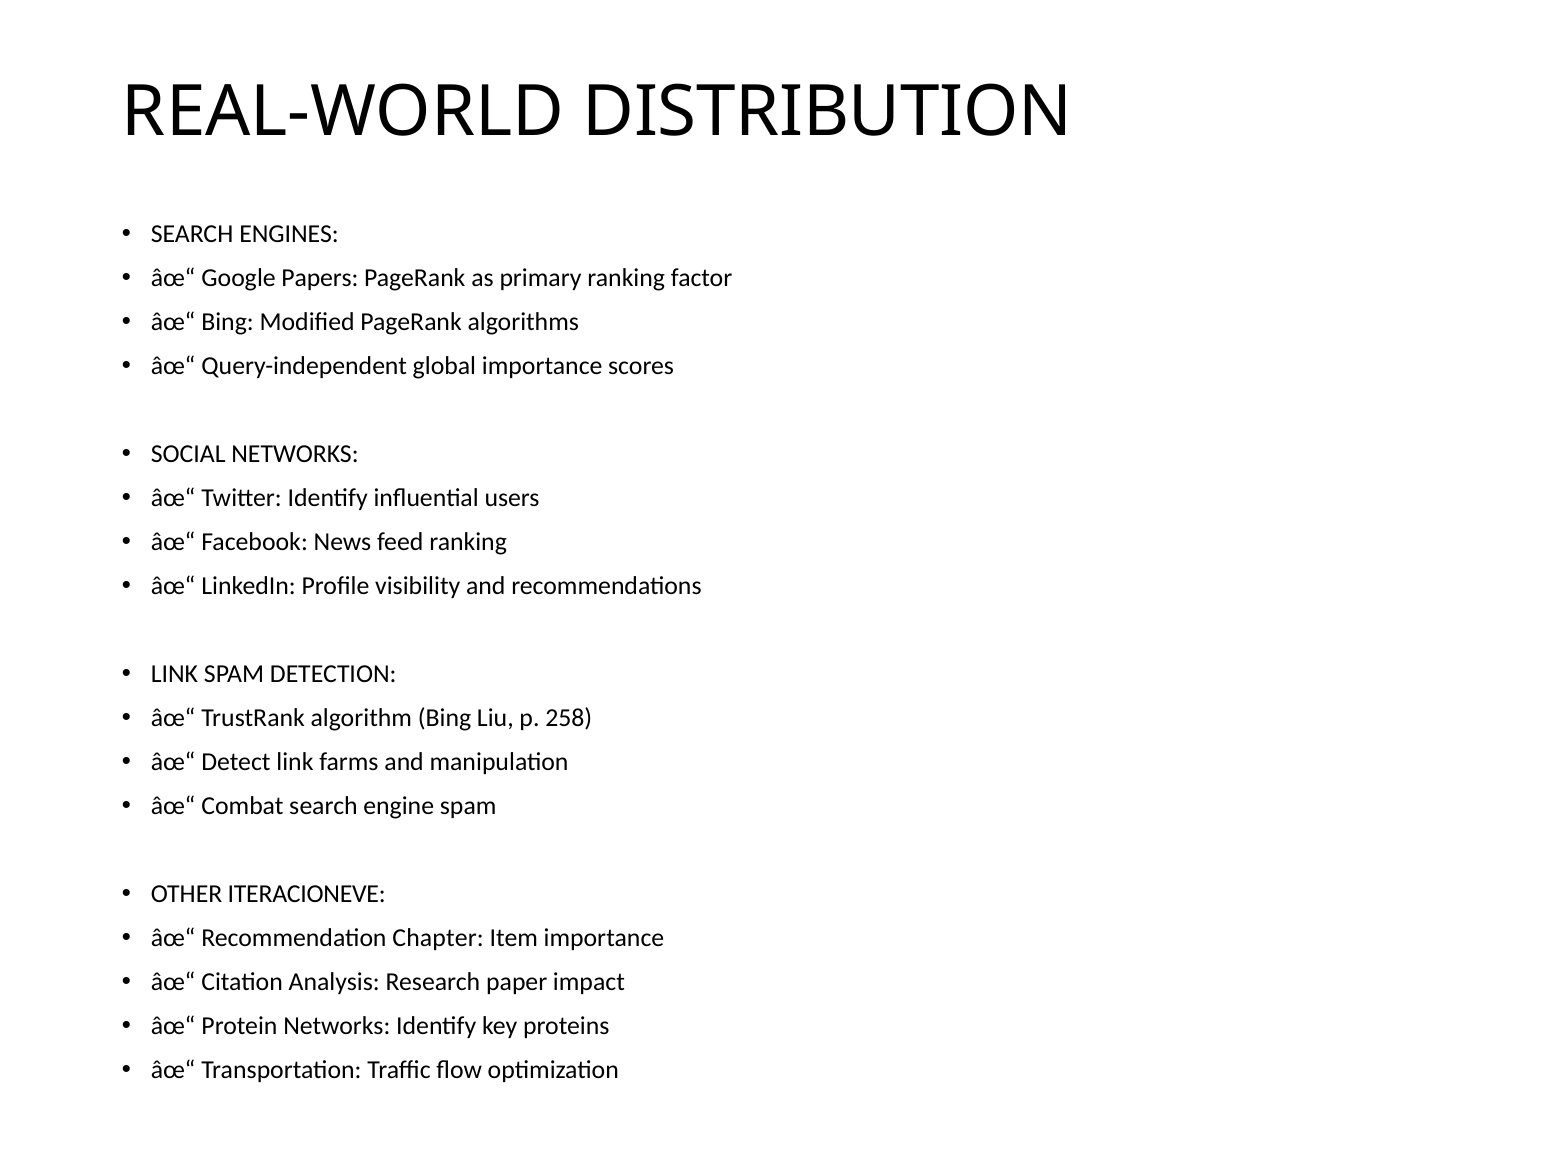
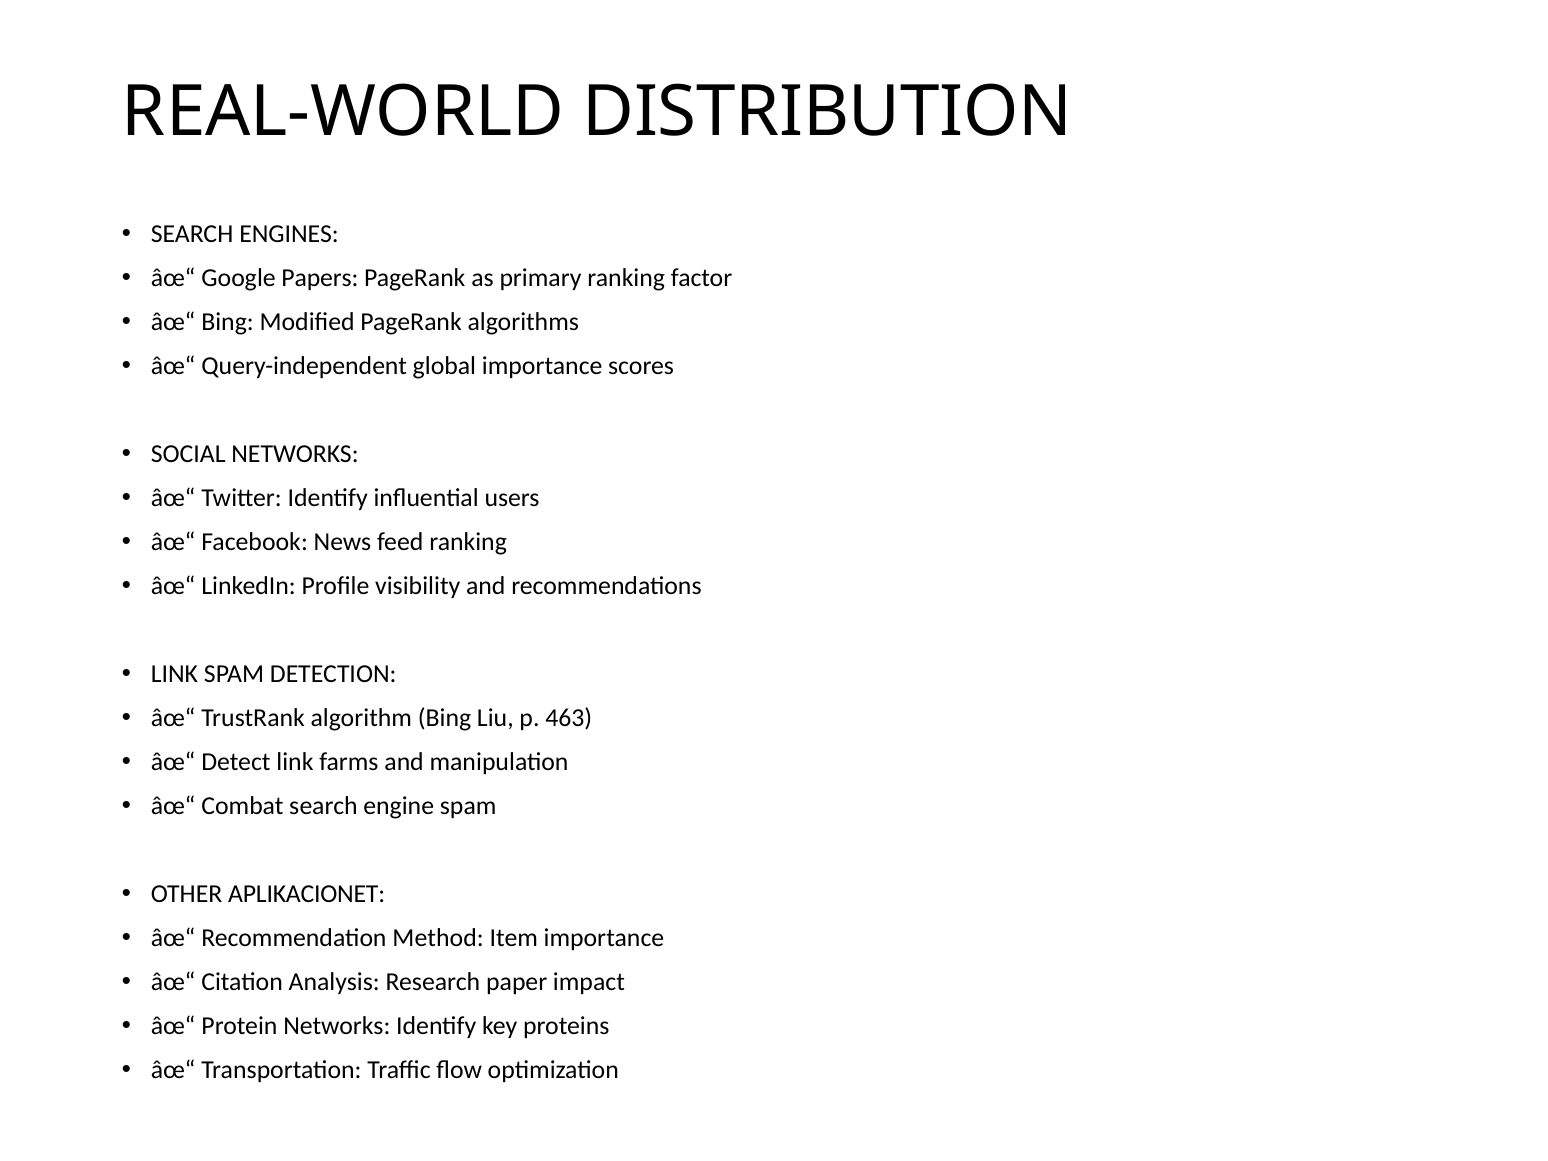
258: 258 -> 463
ITERACIONEVE: ITERACIONEVE -> APLIKACIONET
Chapter: Chapter -> Method
